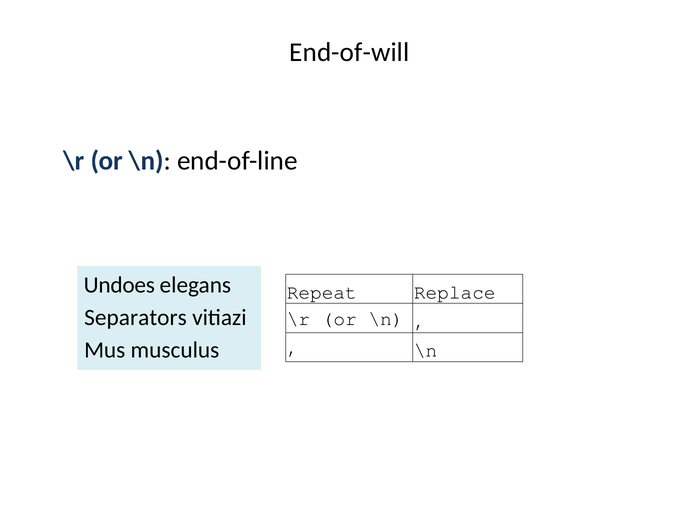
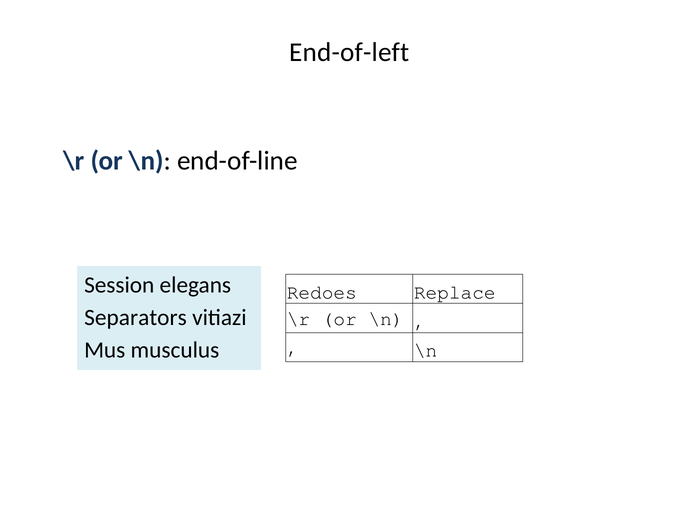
End-of-will: End-of-will -> End-of-left
Undoes: Undoes -> Session
Repeat: Repeat -> Redoes
